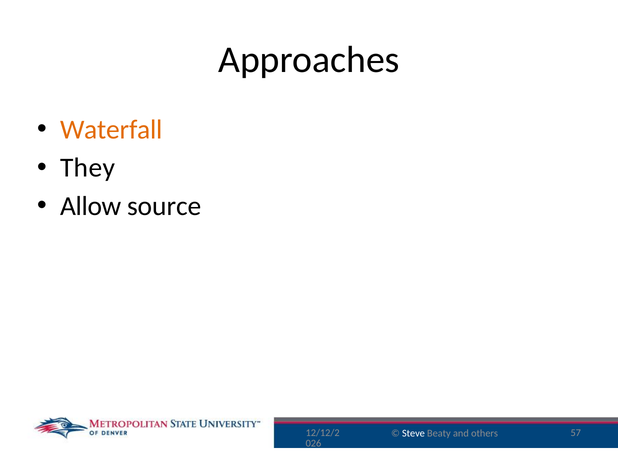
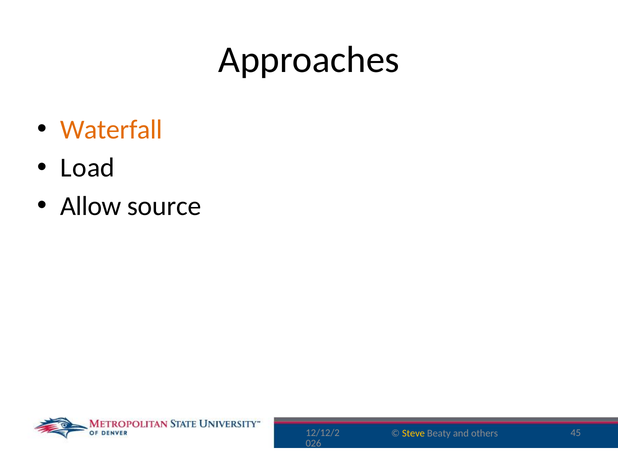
They: They -> Load
Steve colour: white -> yellow
57: 57 -> 45
